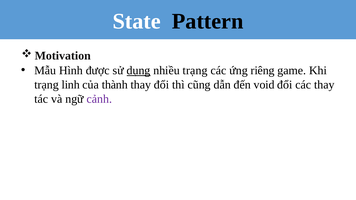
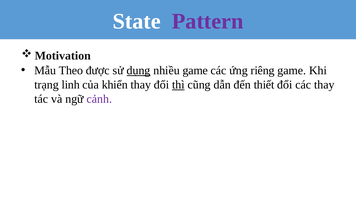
Pattern colour: black -> purple
Hình: Hình -> Theo
nhiều trạng: trạng -> game
thành: thành -> khiển
thì underline: none -> present
void: void -> thiết
